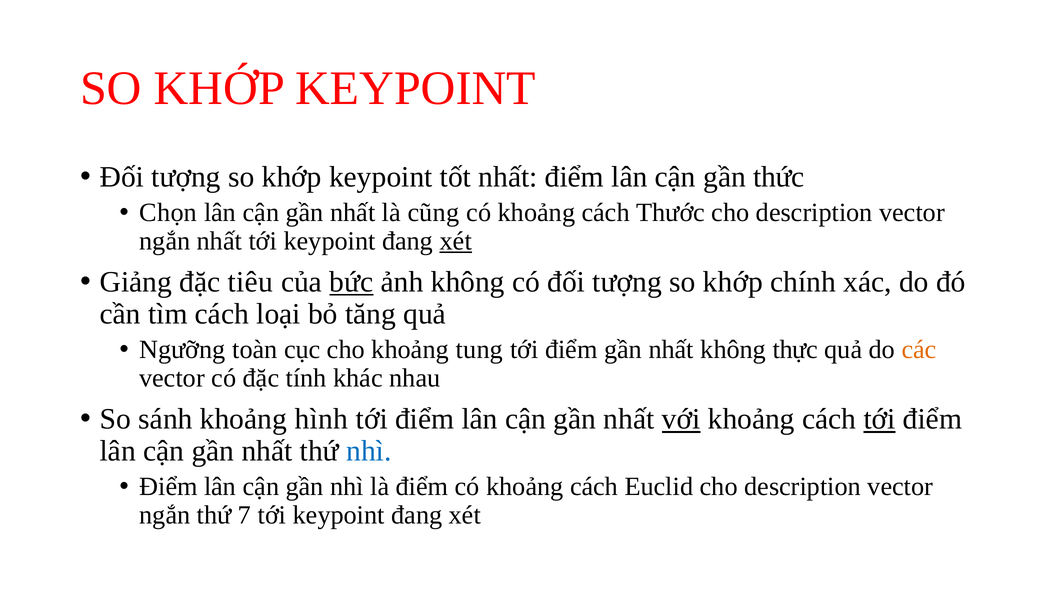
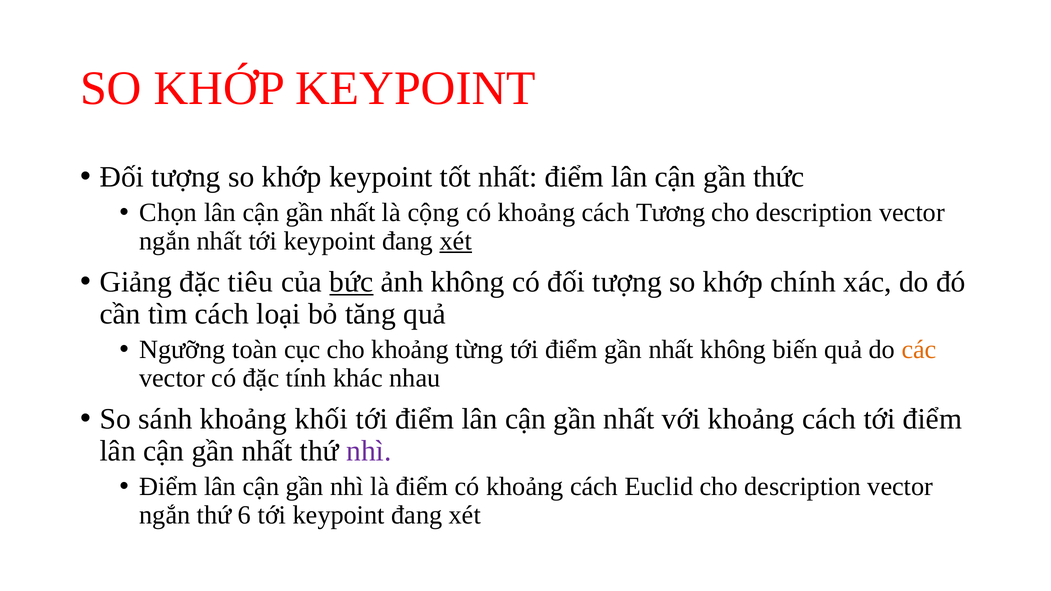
cũng: cũng -> cộng
Thước: Thước -> Tương
tung: tung -> từng
thực: thực -> biến
hình: hình -> khối
với underline: present -> none
tới at (880, 419) underline: present -> none
nhì at (369, 451) colour: blue -> purple
7: 7 -> 6
